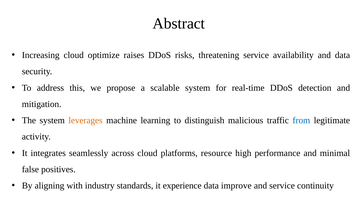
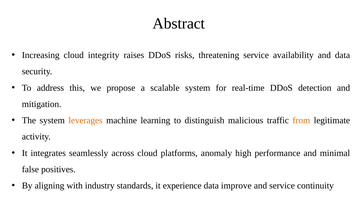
optimize: optimize -> integrity
from colour: blue -> orange
resource: resource -> anomaly
